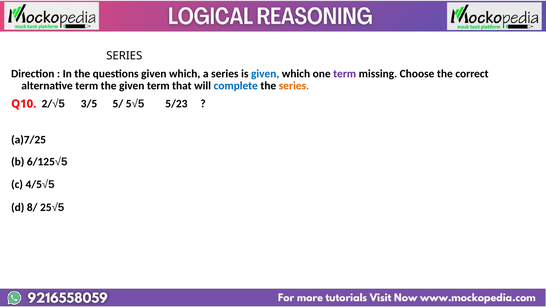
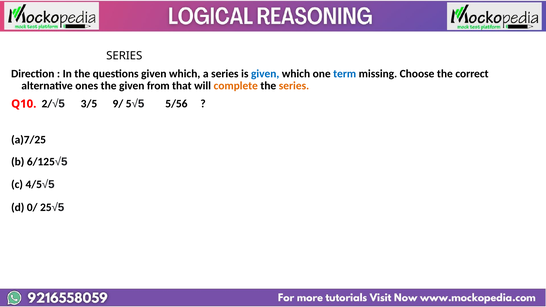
term at (345, 74) colour: purple -> blue
alternative term: term -> ones
given term: term -> from
complete colour: blue -> orange
5/: 5/ -> 9/
5/23: 5/23 -> 5/56
8/: 8/ -> 0/
